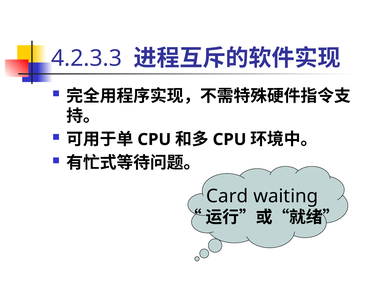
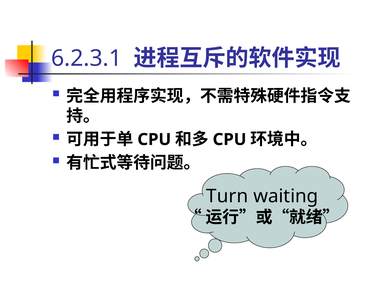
4.2.3.3: 4.2.3.3 -> 6.2.3.1
Card: Card -> Turn
